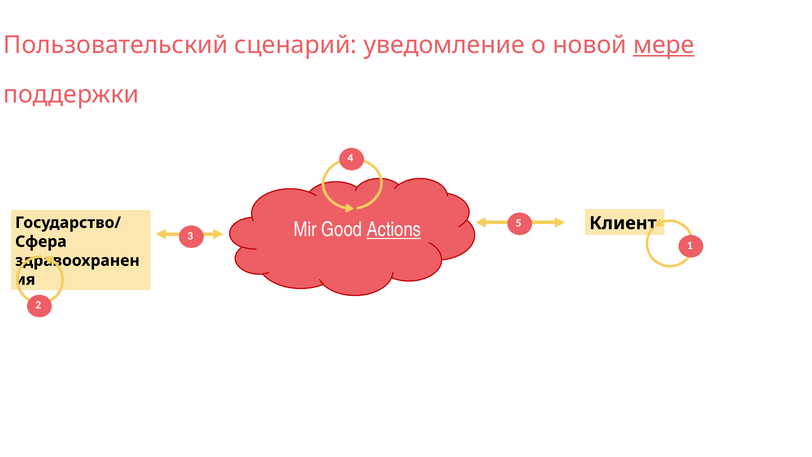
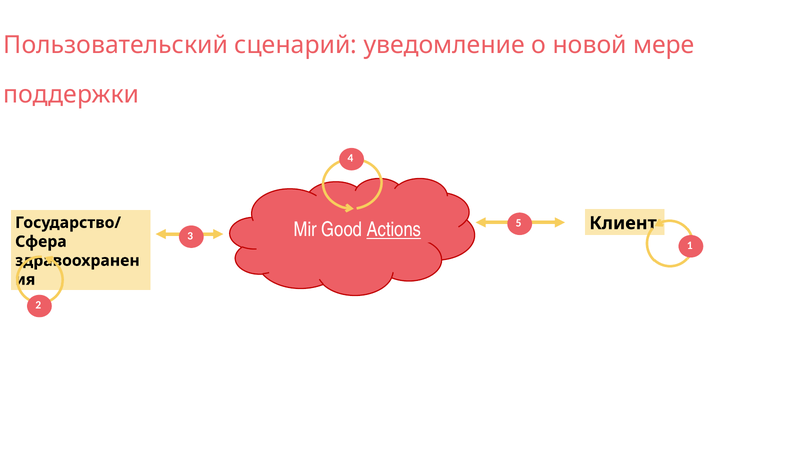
мере underline: present -> none
